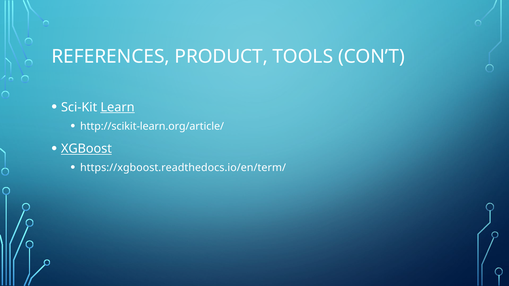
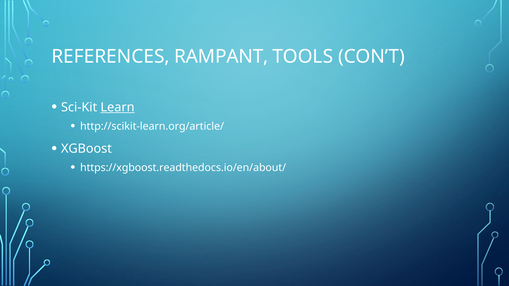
PRODUCT: PRODUCT -> RAMPANT
XGBoost underline: present -> none
https://xgboost.readthedocs.io/en/term/: https://xgboost.readthedocs.io/en/term/ -> https://xgboost.readthedocs.io/en/about/
